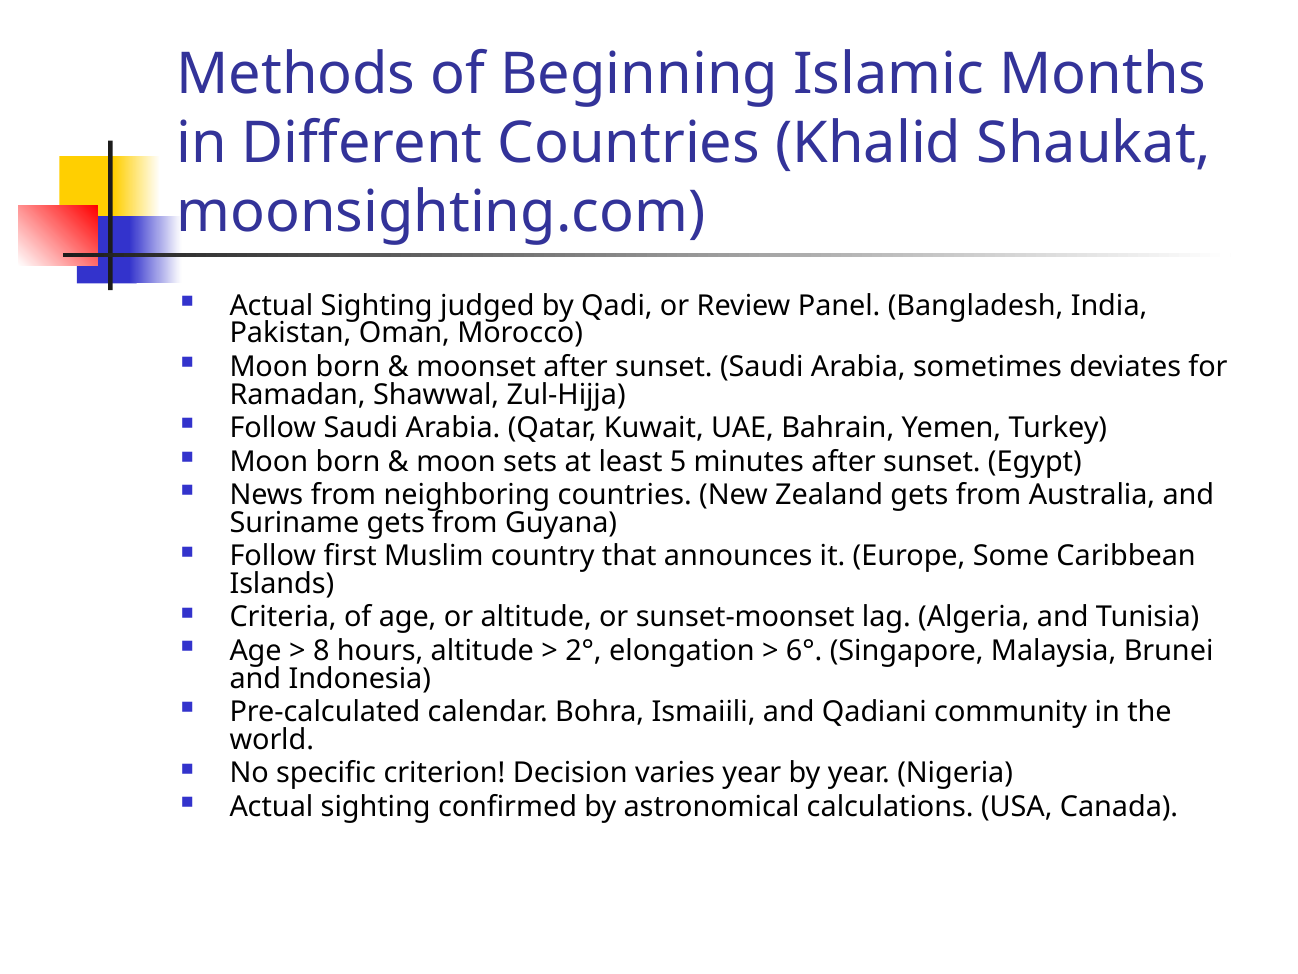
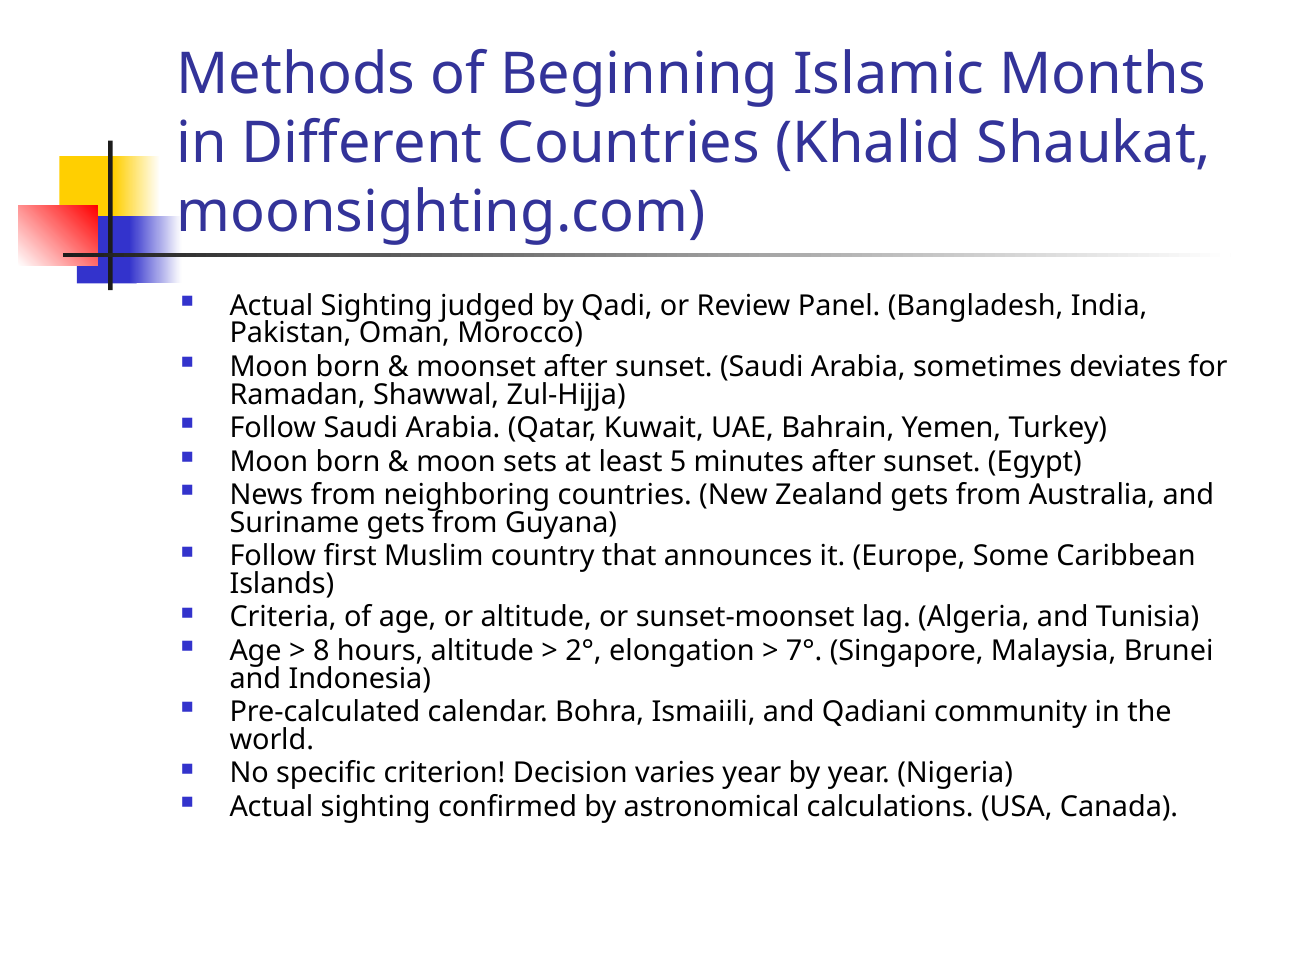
6°: 6° -> 7°
